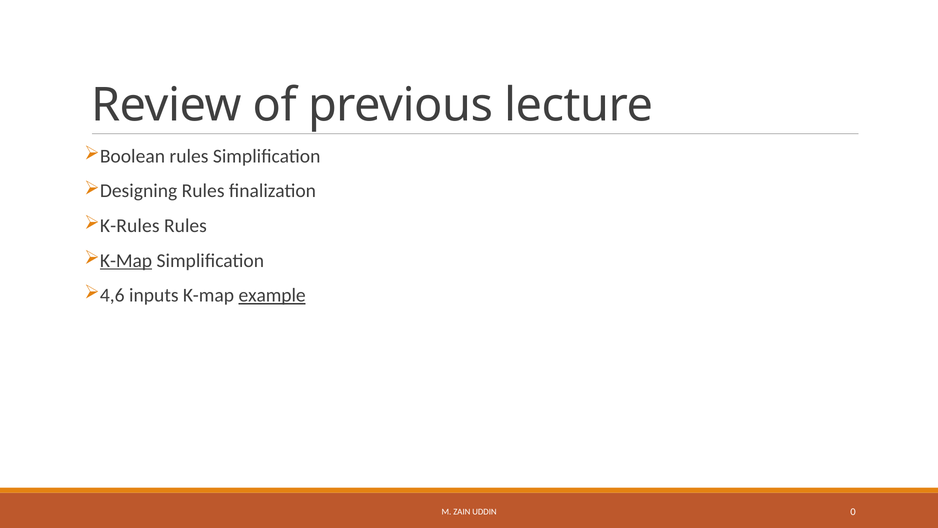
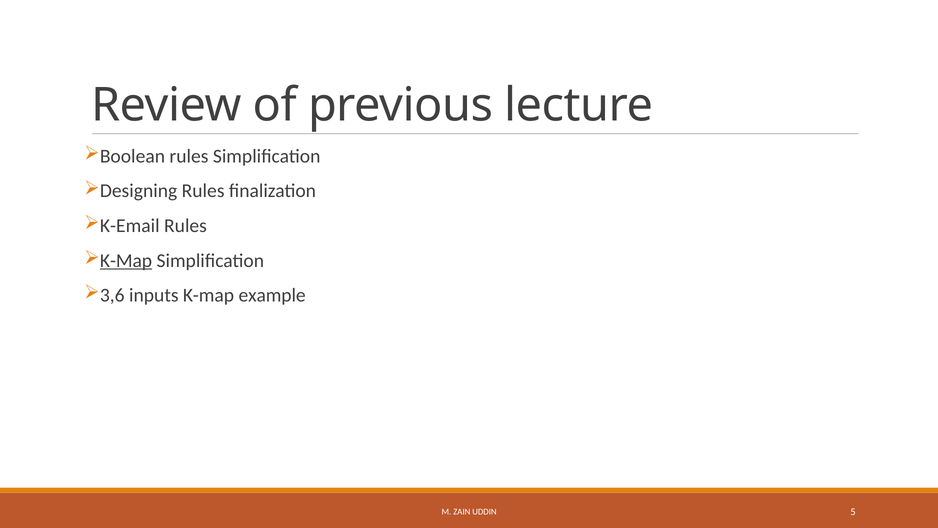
K-Rules: K-Rules -> K-Email
4,6: 4,6 -> 3,6
example underline: present -> none
0: 0 -> 5
